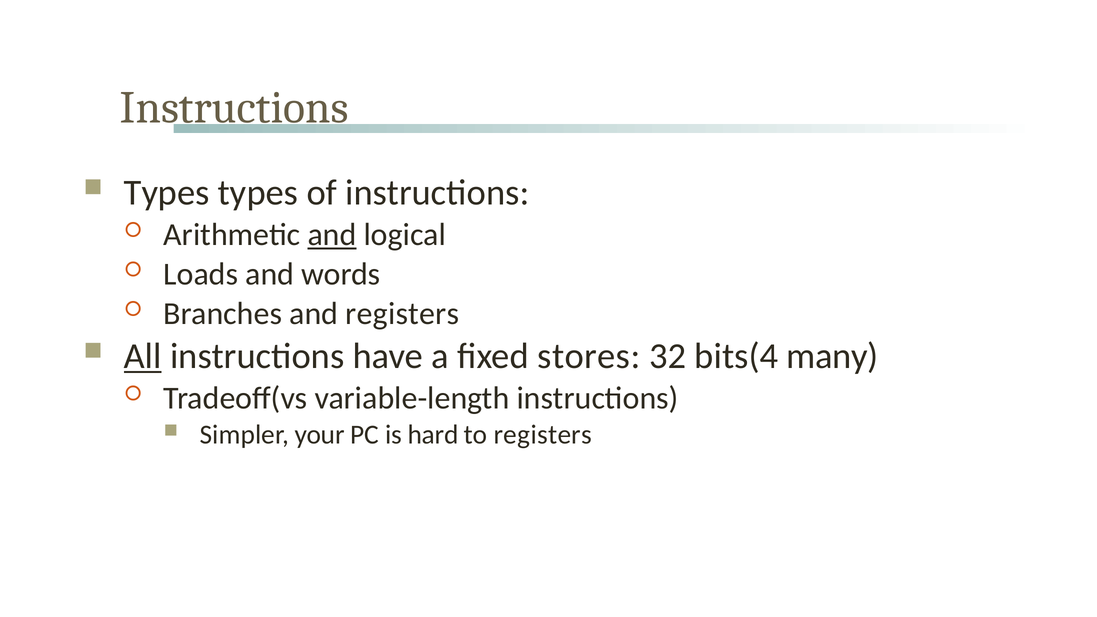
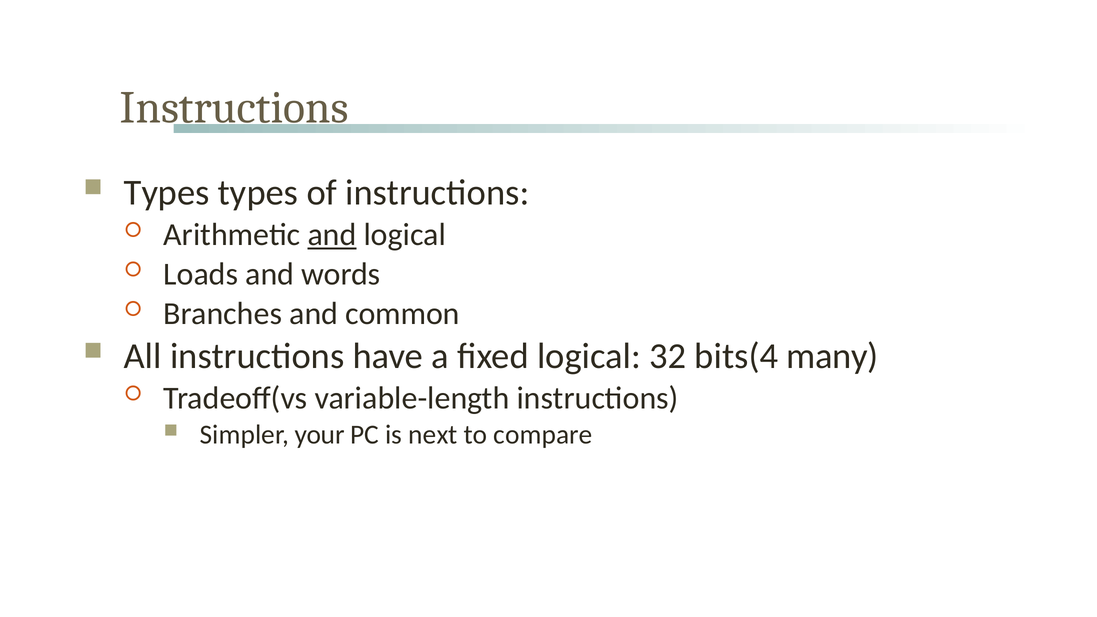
and registers: registers -> common
All underline: present -> none
fixed stores: stores -> logical
hard: hard -> next
to registers: registers -> compare
